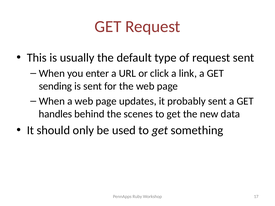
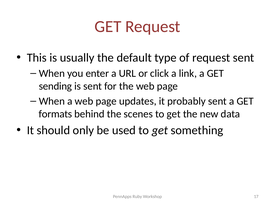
handles: handles -> formats
